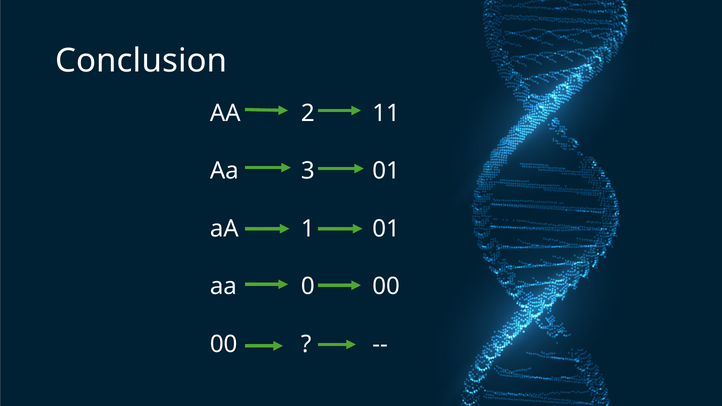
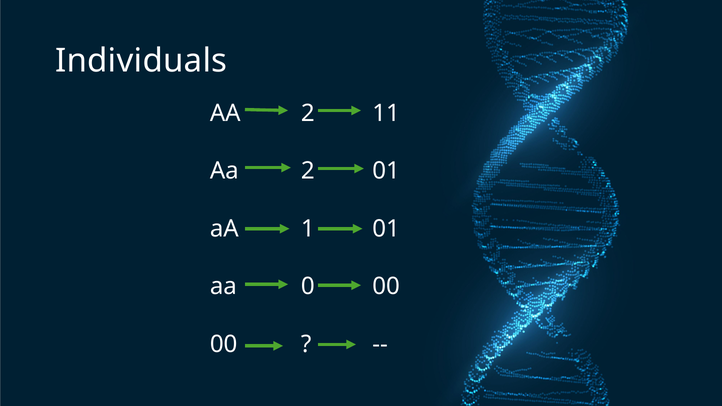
Conclusion: Conclusion -> Individuals
3 at (308, 171): 3 -> 2
